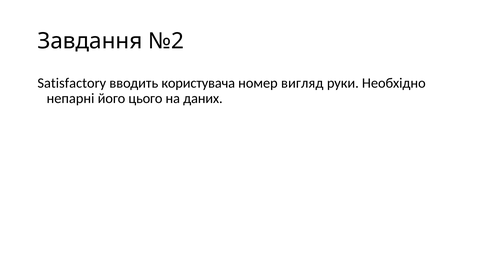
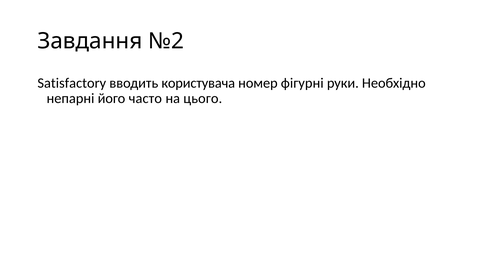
вигляд: вигляд -> фігурні
цього: цього -> часто
даних: даних -> цього
